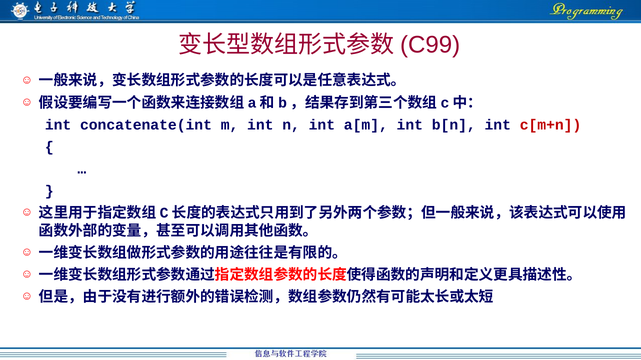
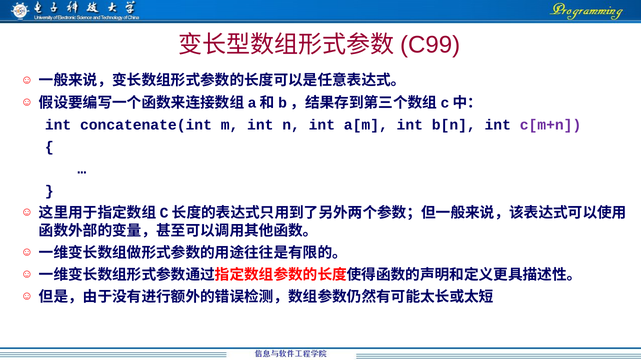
c[m+n colour: red -> purple
